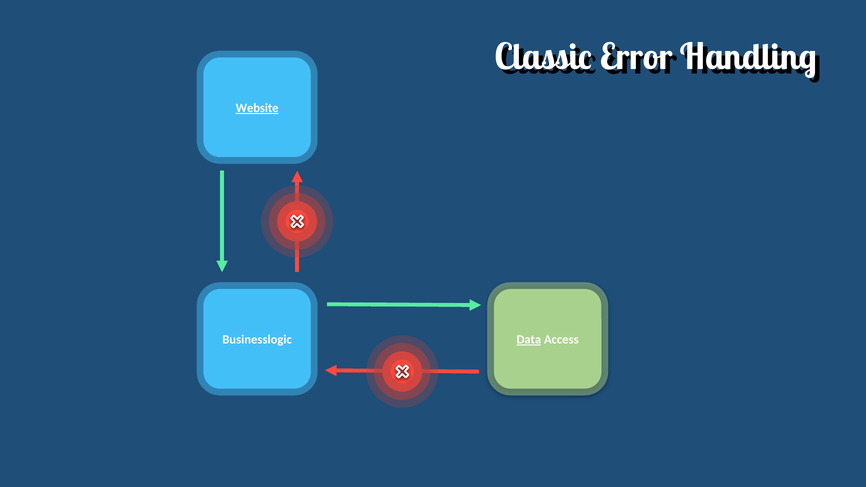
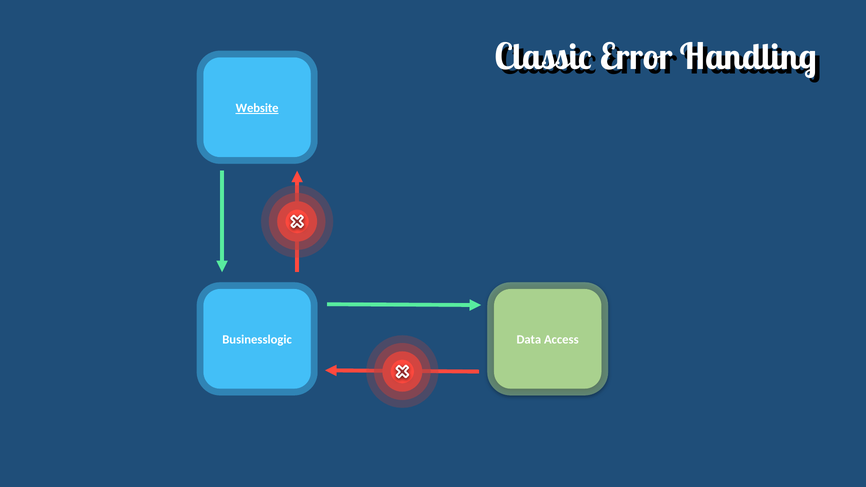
Data underline: present -> none
